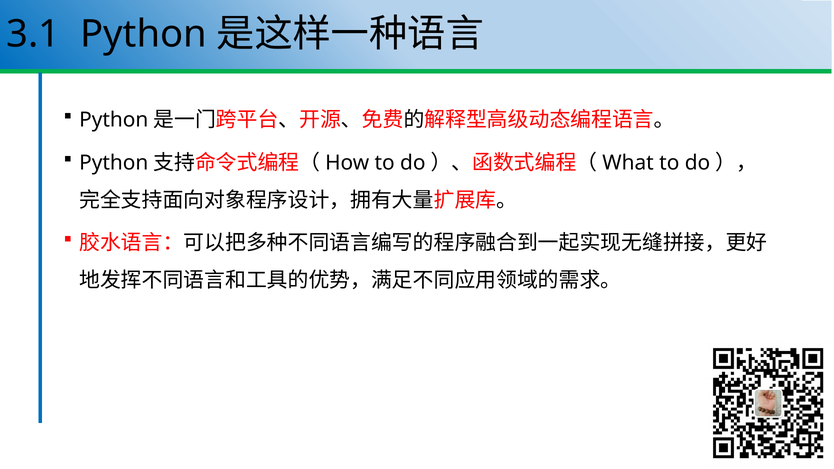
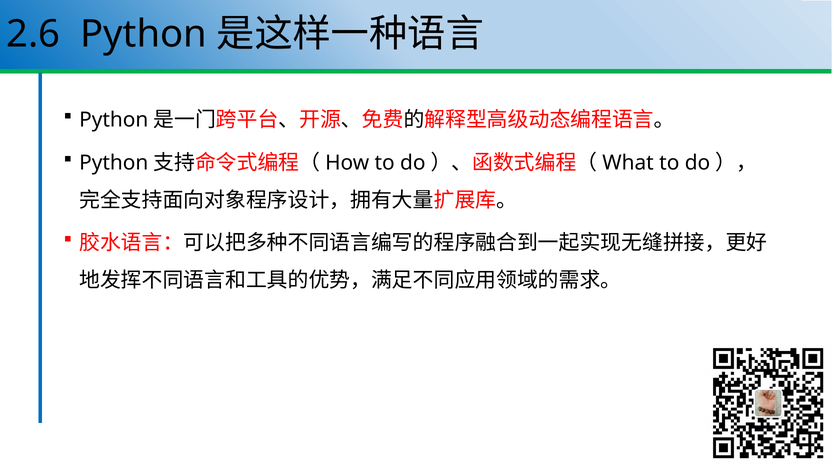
3.1: 3.1 -> 2.6
